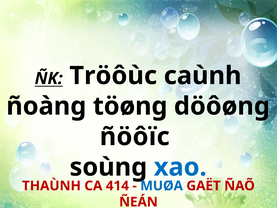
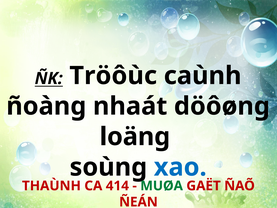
töøng: töøng -> nhaát
ñöôïc: ñöôïc -> loäng
MUØA colour: blue -> green
